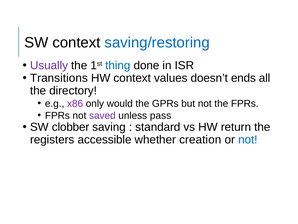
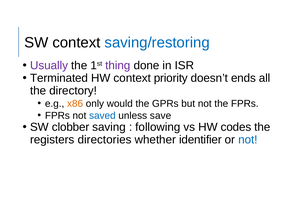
thing colour: blue -> purple
Transitions: Transitions -> Terminated
values: values -> priority
x86 colour: purple -> orange
saved colour: purple -> blue
pass: pass -> save
standard: standard -> following
return: return -> codes
accessible: accessible -> directories
creation: creation -> identifier
